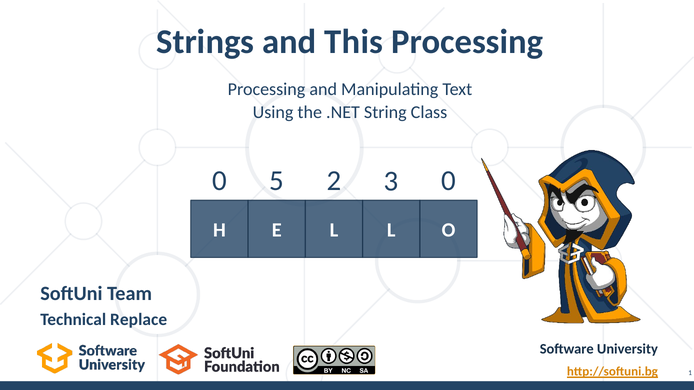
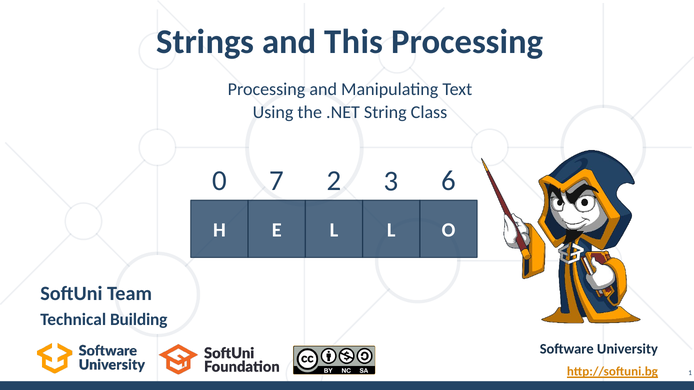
5: 5 -> 7
3 0: 0 -> 6
Replace: Replace -> Building
